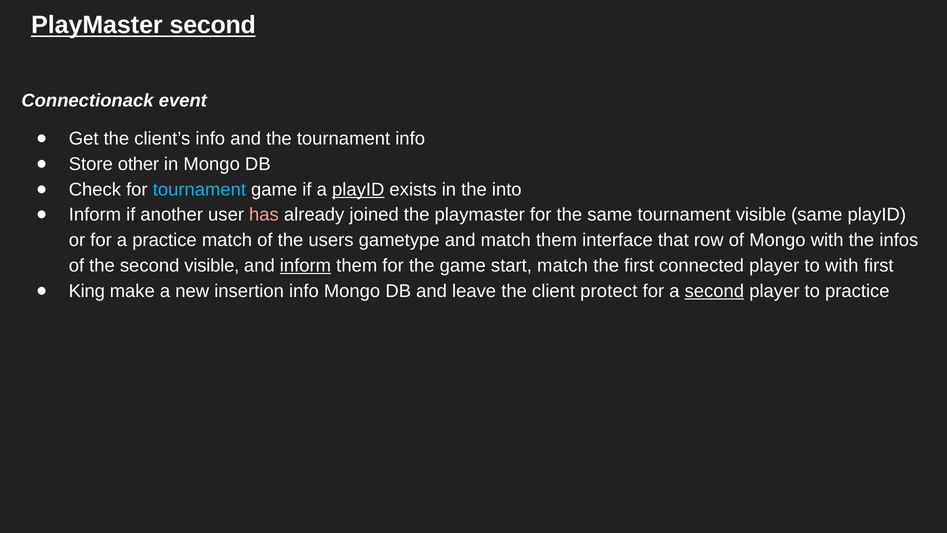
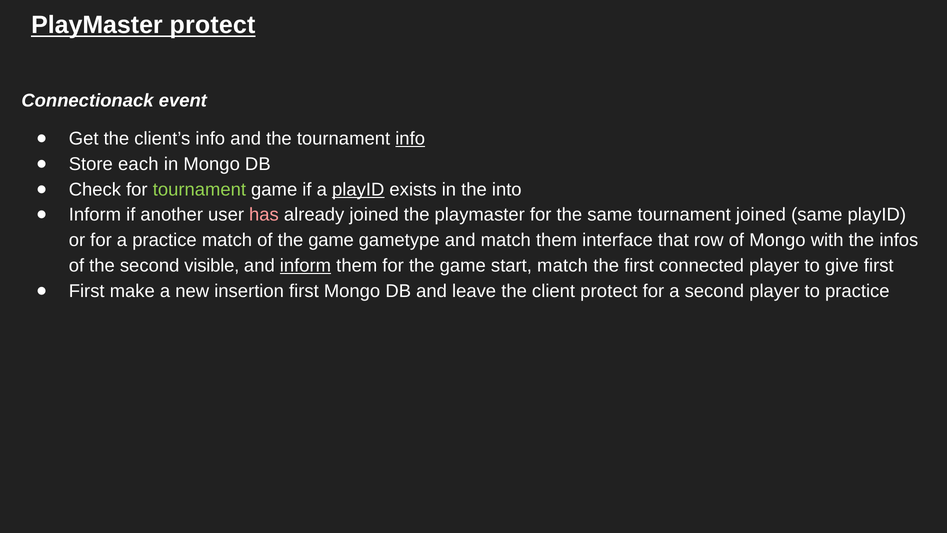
PlayMaster second: second -> protect
info at (410, 139) underline: none -> present
other: other -> each
tournament at (199, 189) colour: light blue -> light green
tournament visible: visible -> joined
of the users: users -> game
to with: with -> give
King at (87, 291): King -> First
insertion info: info -> first
second at (714, 291) underline: present -> none
